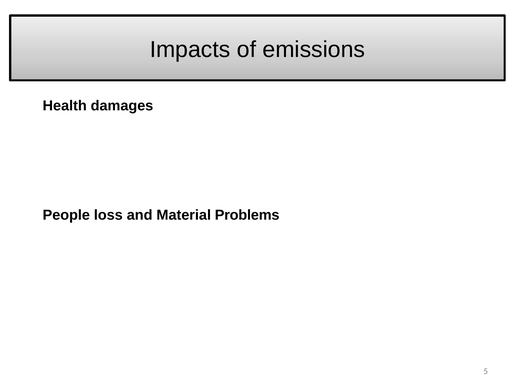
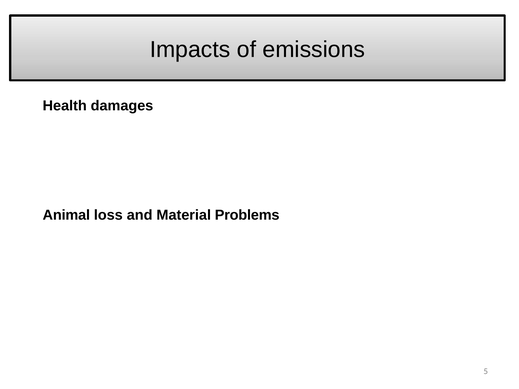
People: People -> Animal
